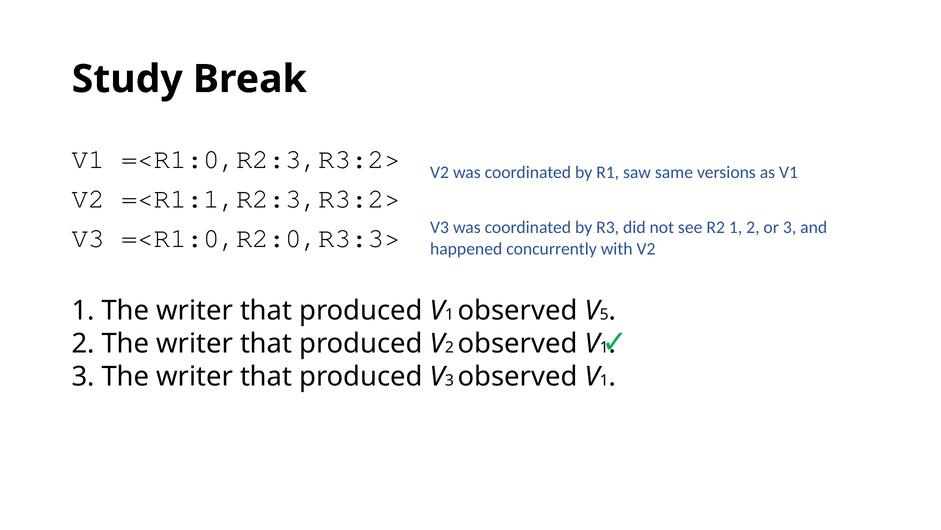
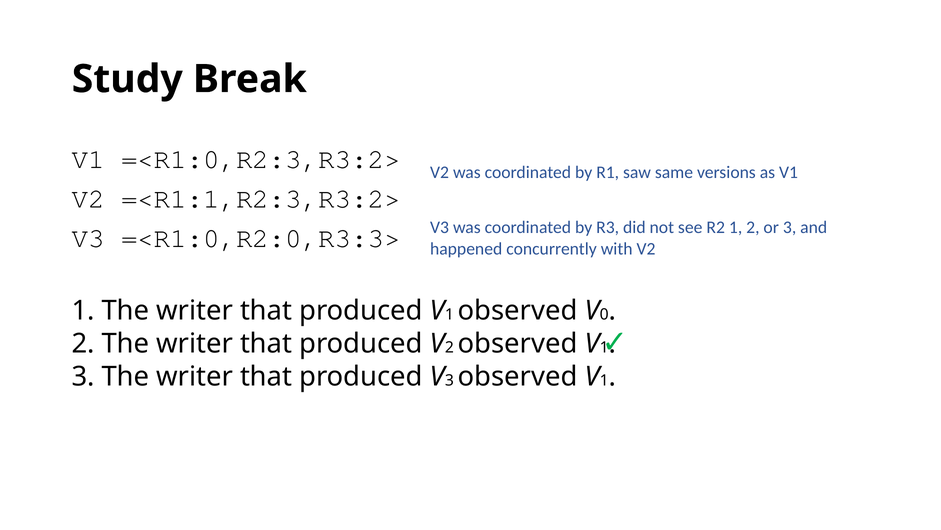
5: 5 -> 0
